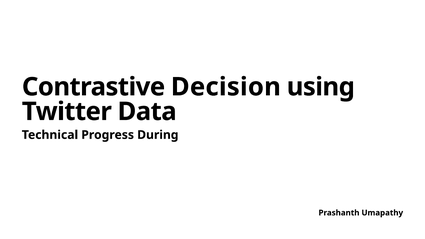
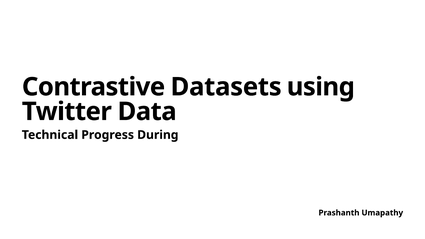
Decision: Decision -> Datasets
